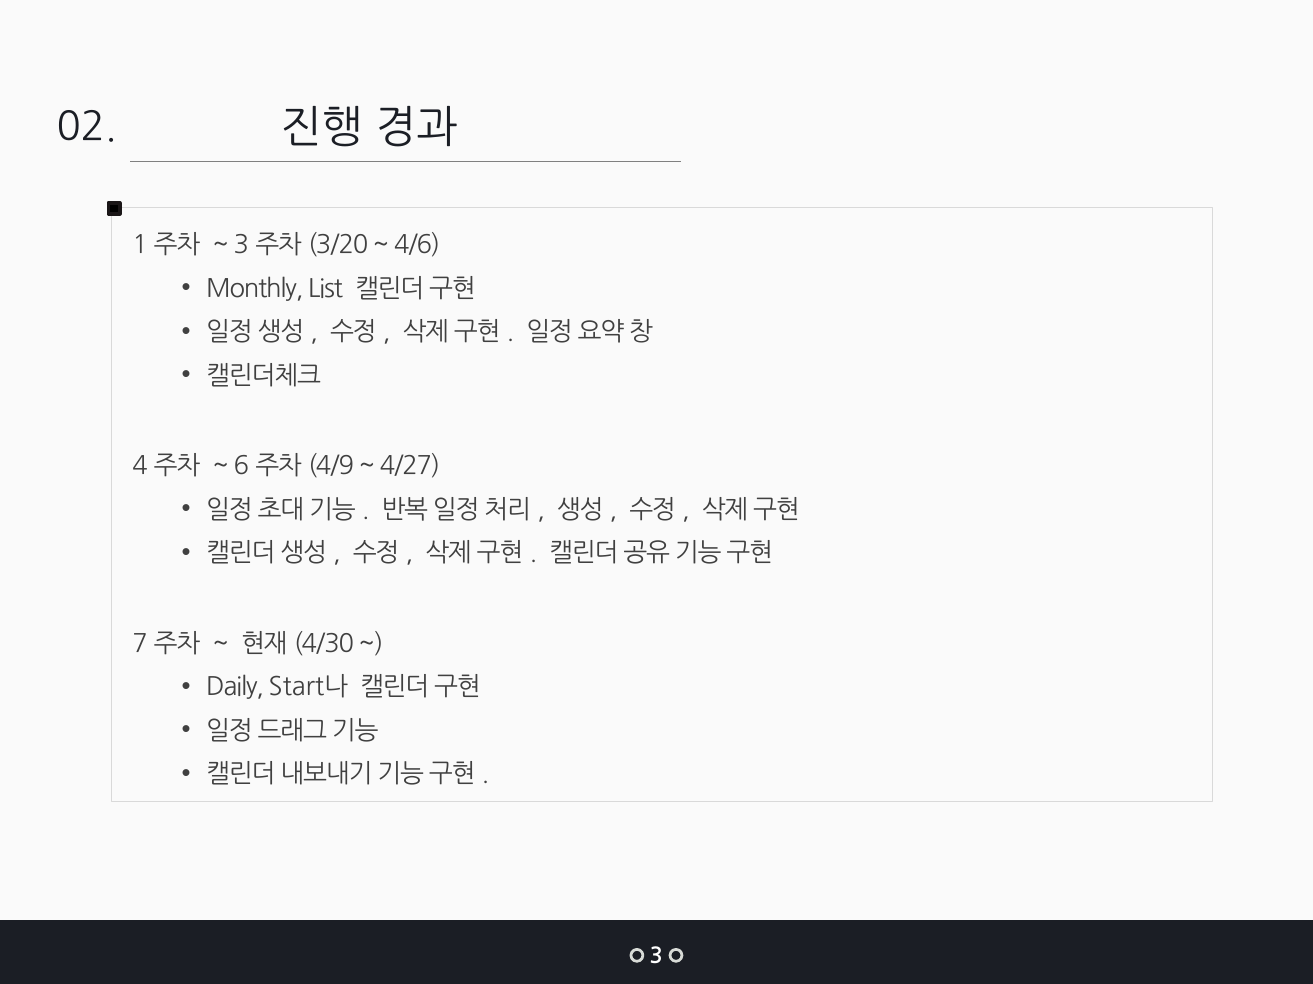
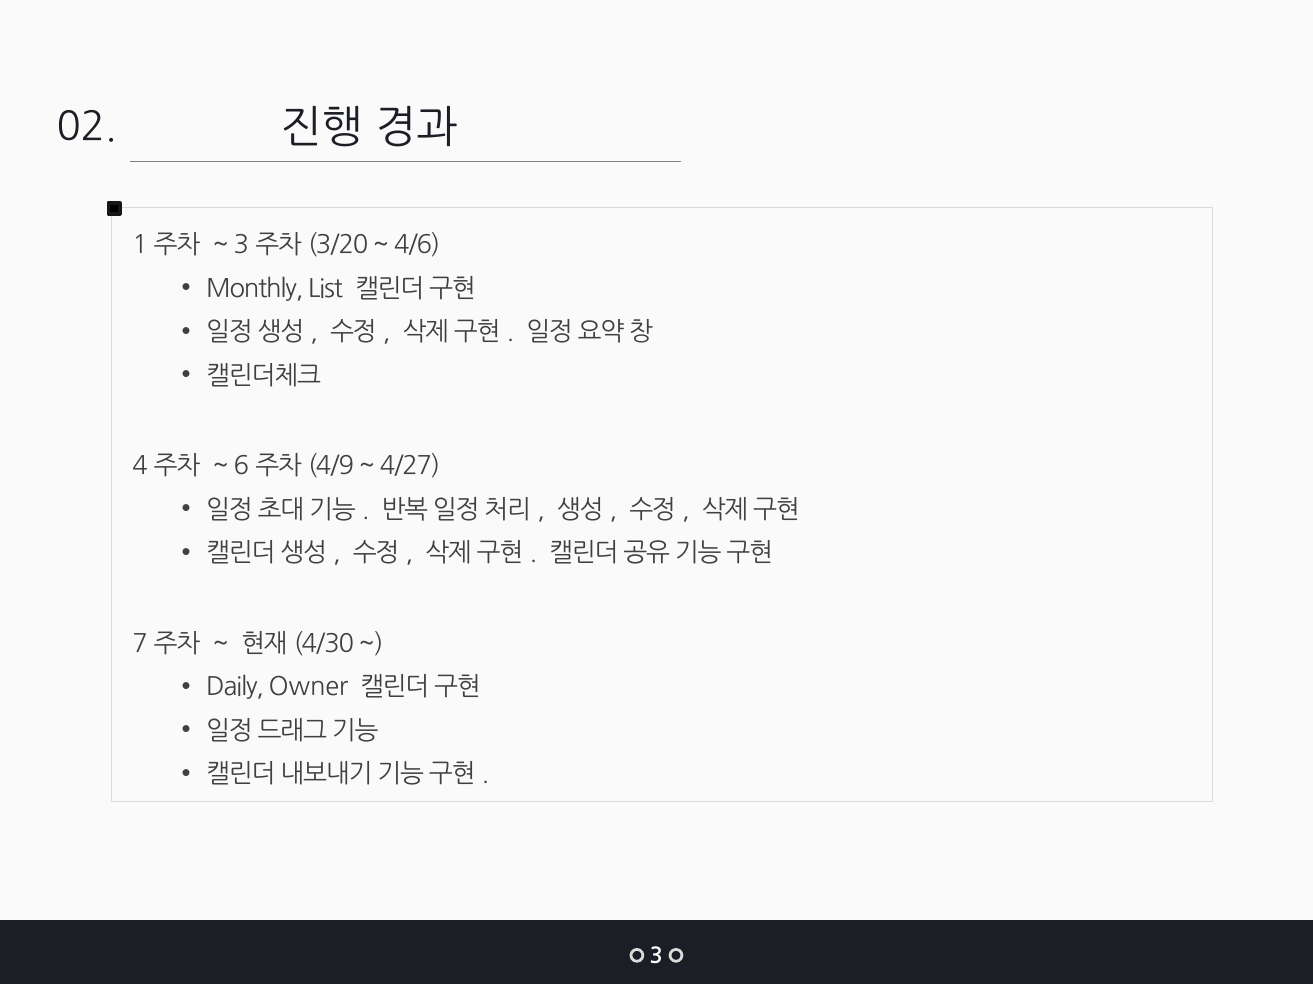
Start나: Start나 -> Owner
